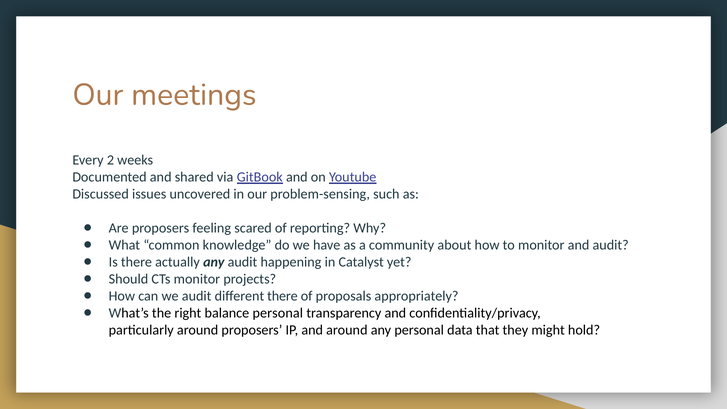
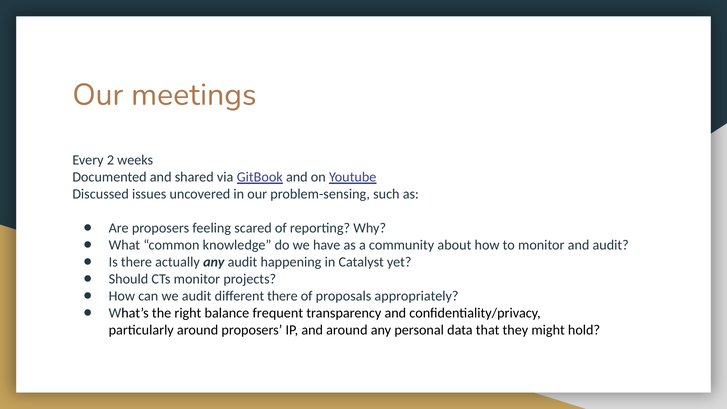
balance personal: personal -> frequent
